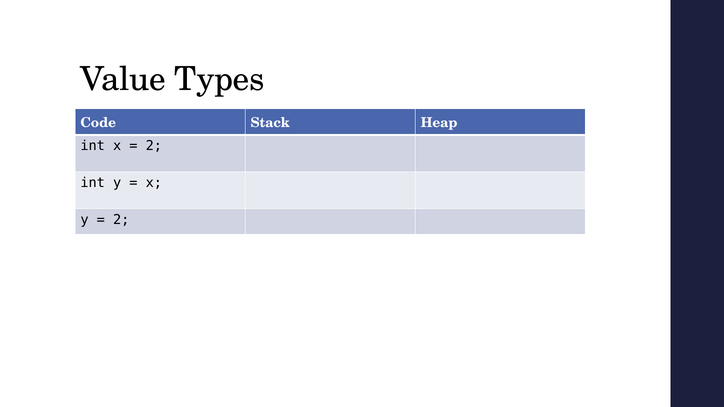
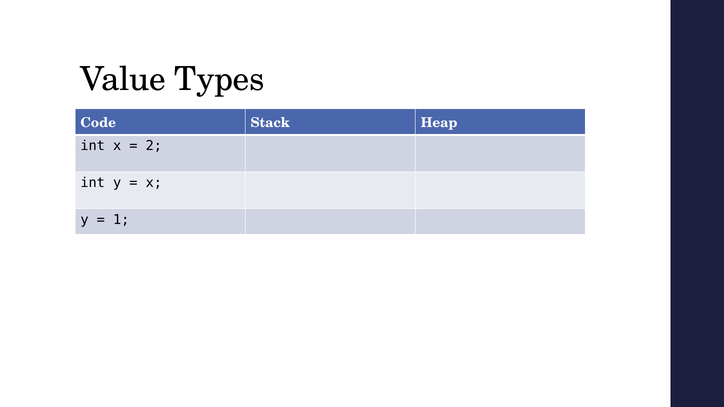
2 at (121, 220): 2 -> 1
